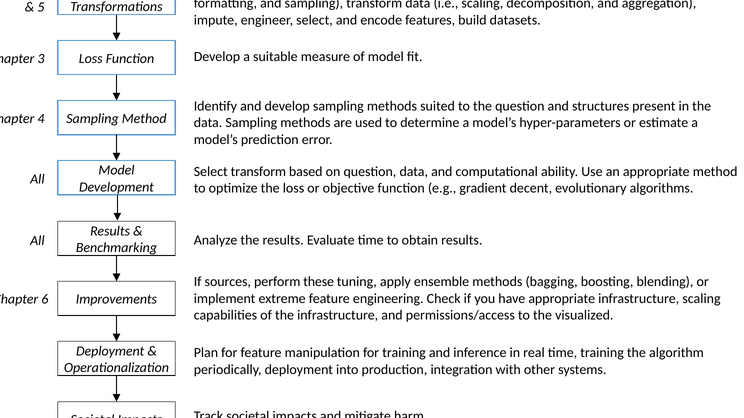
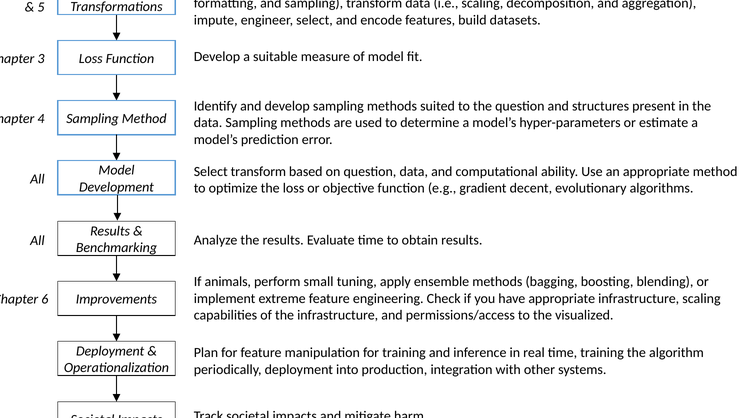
sources: sources -> animals
these: these -> small
